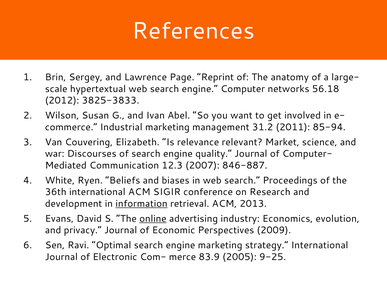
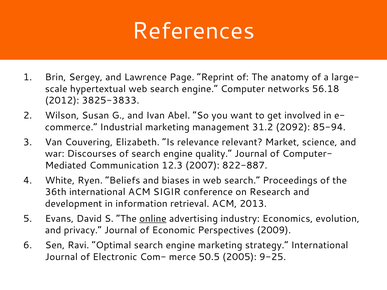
2011: 2011 -> 2092
846-887: 846-887 -> 822-887
information underline: present -> none
83.9: 83.9 -> 50.5
